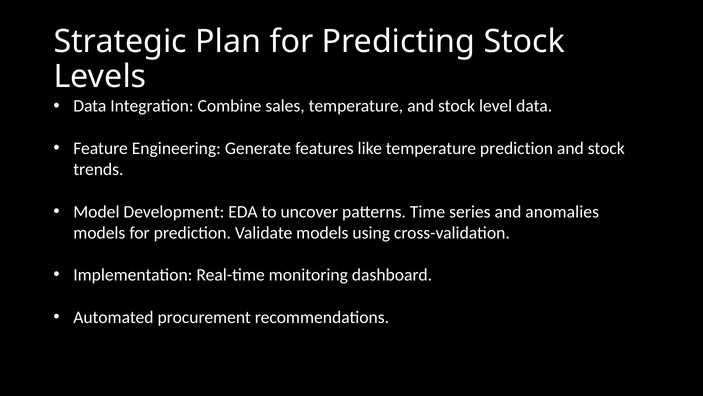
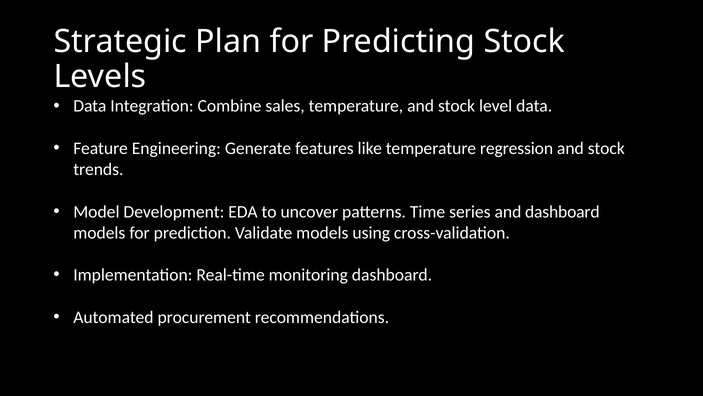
temperature prediction: prediction -> regression
and anomalies: anomalies -> dashboard
